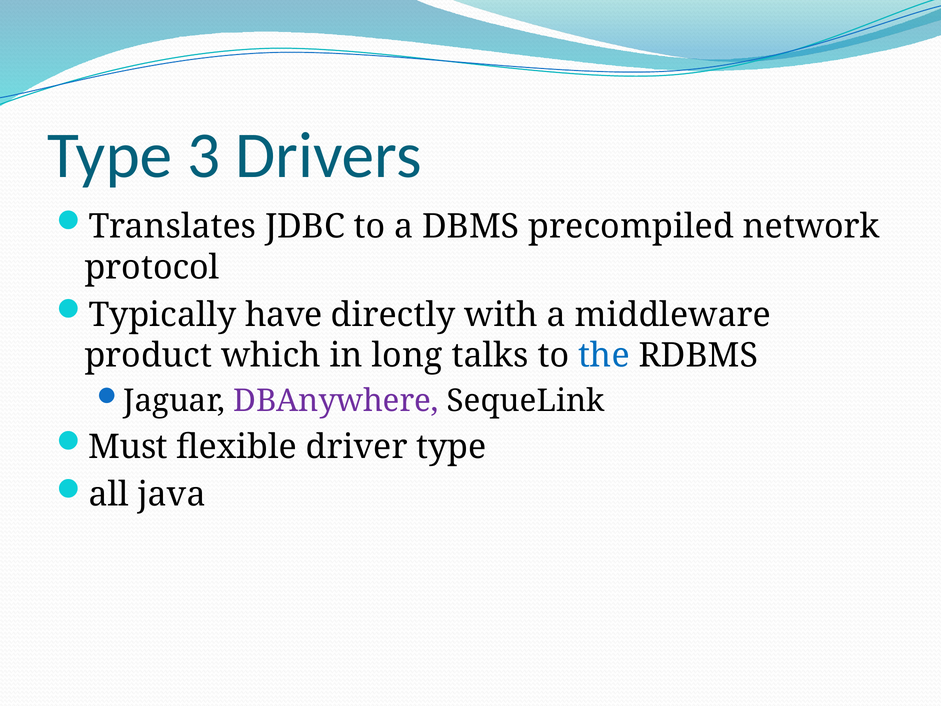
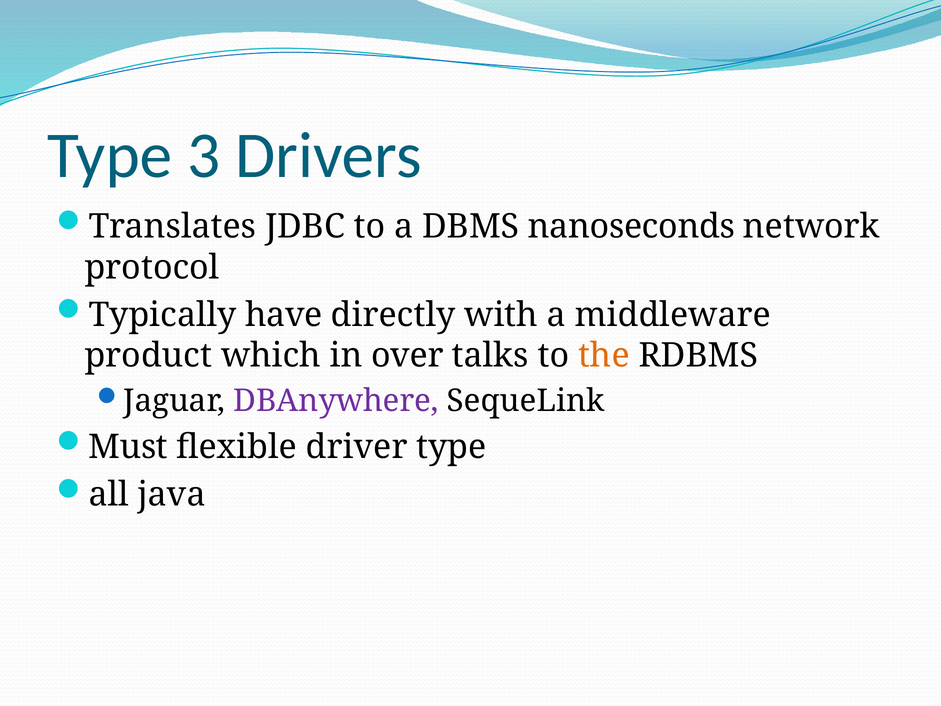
precompiled: precompiled -> nanoseconds
long: long -> over
the colour: blue -> orange
